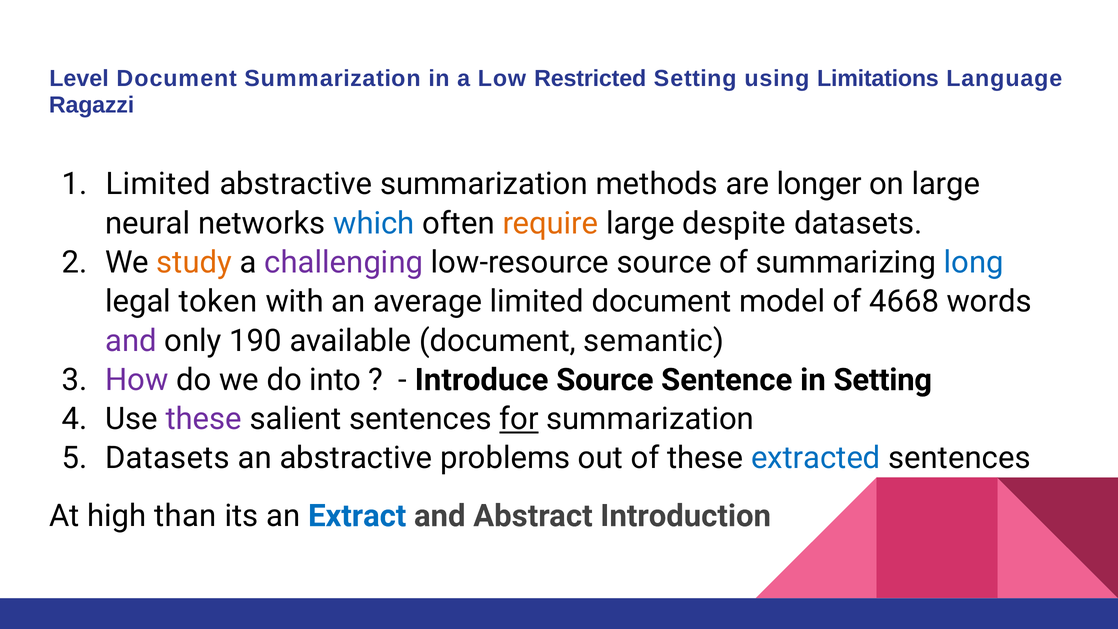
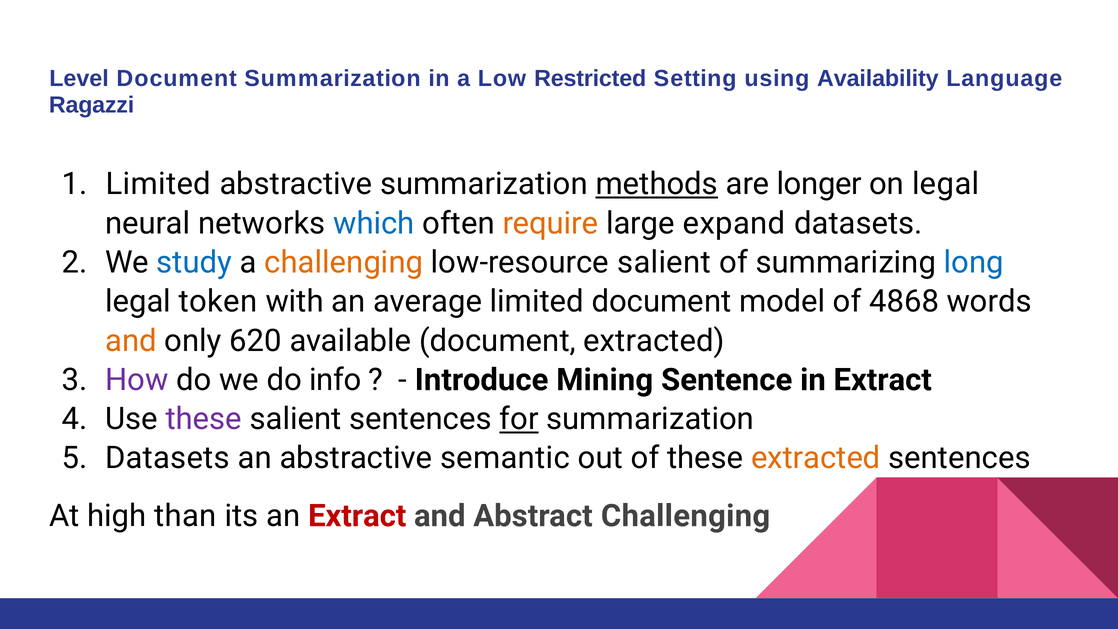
Limitations: Limitations -> Availability
methods underline: none -> present
on large: large -> legal
despite: despite -> expand
study colour: orange -> blue
challenging at (344, 262) colour: purple -> orange
low-resource source: source -> salient
4668: 4668 -> 4868
and at (131, 341) colour: purple -> orange
190: 190 -> 620
document semantic: semantic -> extracted
into: into -> info
Introduce Source: Source -> Mining
in Setting: Setting -> Extract
problems: problems -> semantic
extracted at (816, 458) colour: blue -> orange
Extract at (357, 516) colour: blue -> red
Abstract Introduction: Introduction -> Challenging
